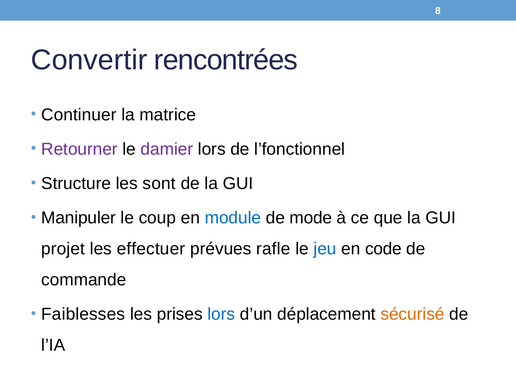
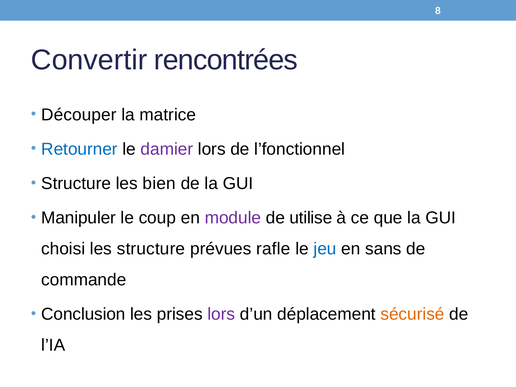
Continuer: Continuer -> Découper
Retourner colour: purple -> blue
sont: sont -> bien
module colour: blue -> purple
mode: mode -> utilise
projet: projet -> choisi
les effectuer: effectuer -> structure
code: code -> sans
Faiblesses: Faiblesses -> Conclusion
lors at (221, 314) colour: blue -> purple
